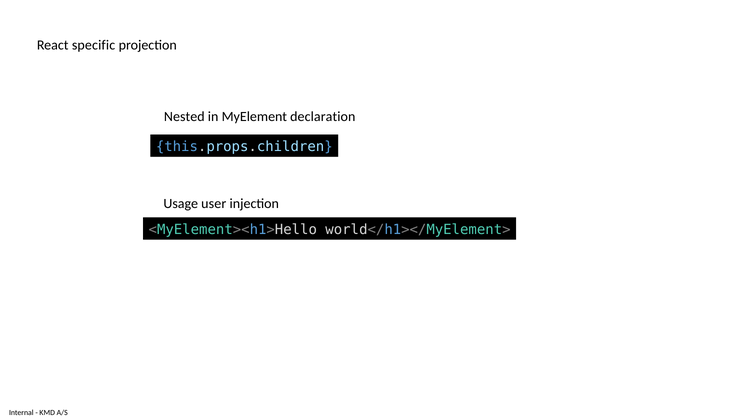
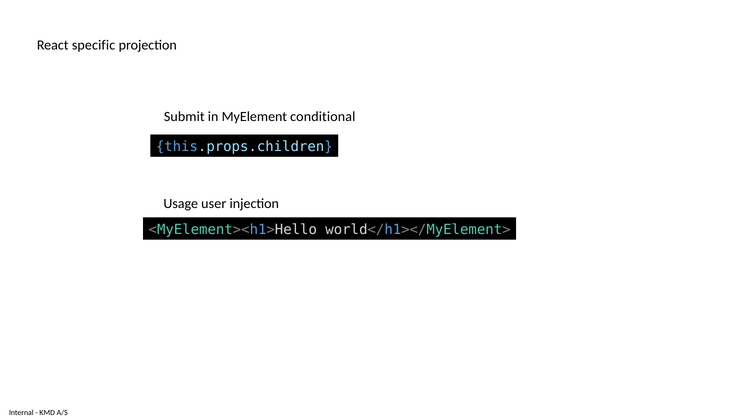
Nested: Nested -> Submit
declaration: declaration -> conditional
